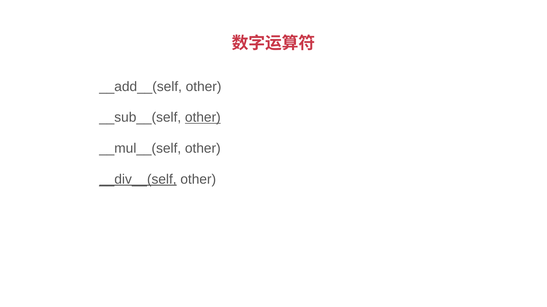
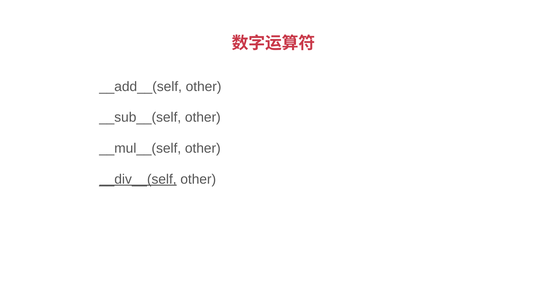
other at (203, 118) underline: present -> none
